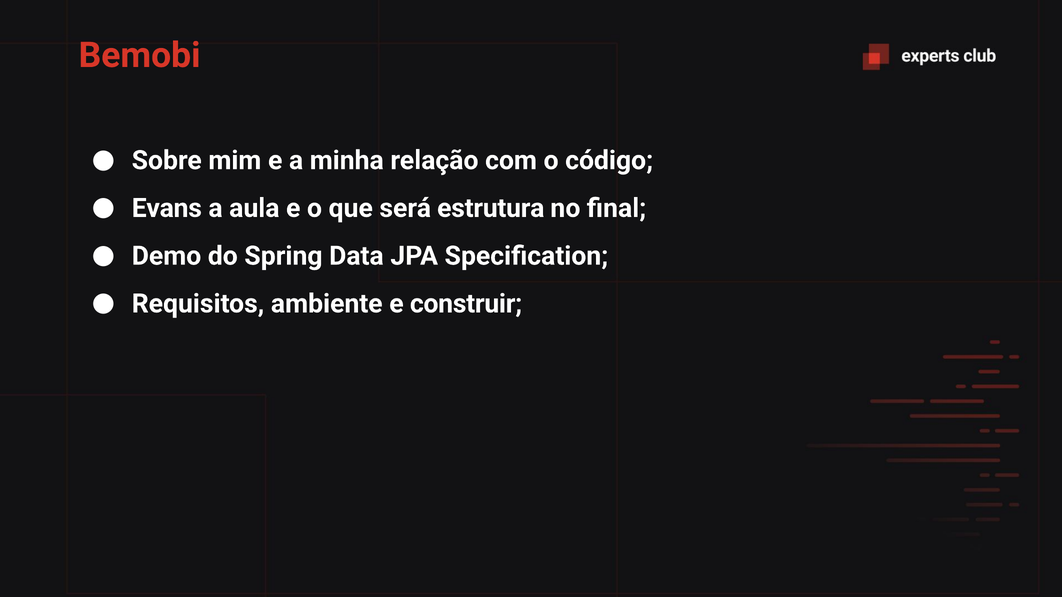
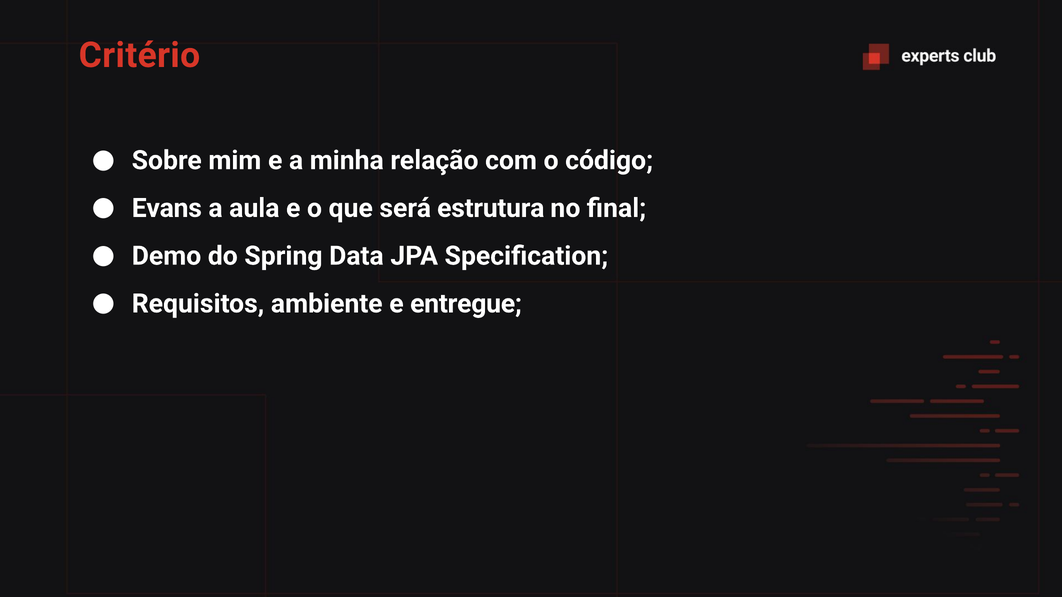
Bemobi: Bemobi -> Critério
construir: construir -> entregue
